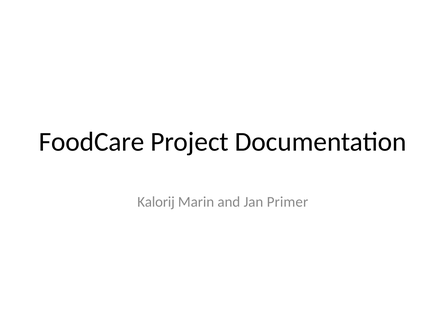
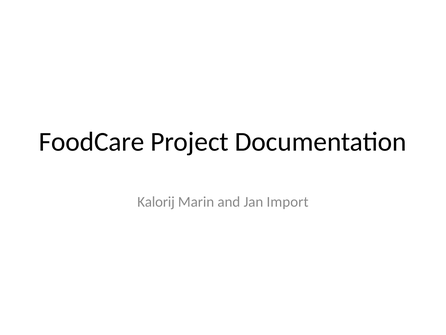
Primer: Primer -> Import
